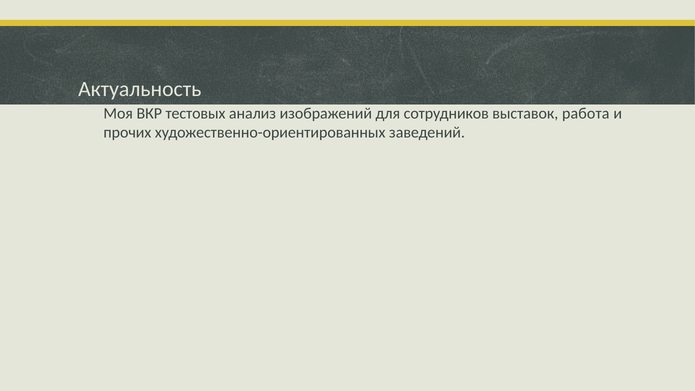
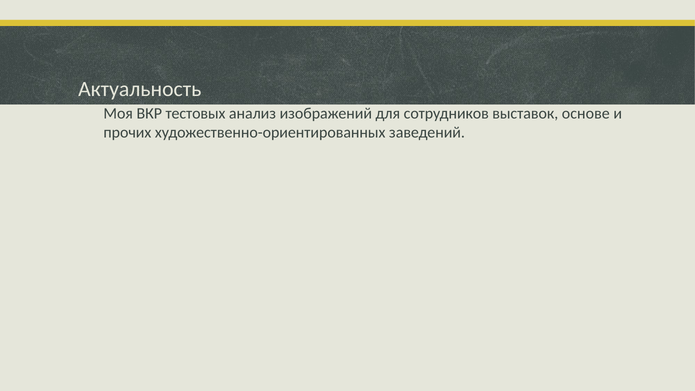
работа: работа -> основе
